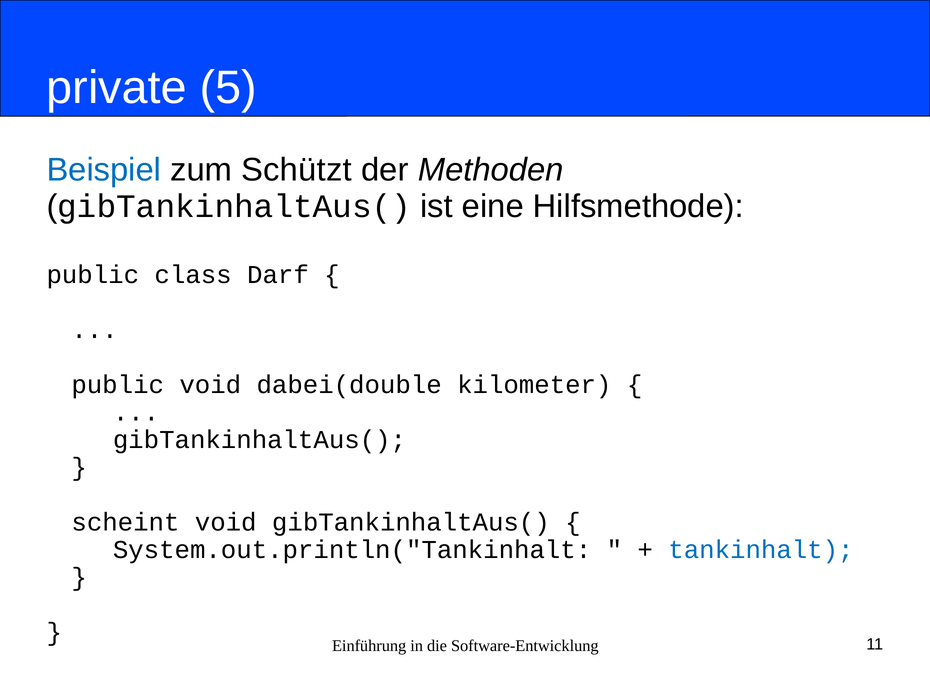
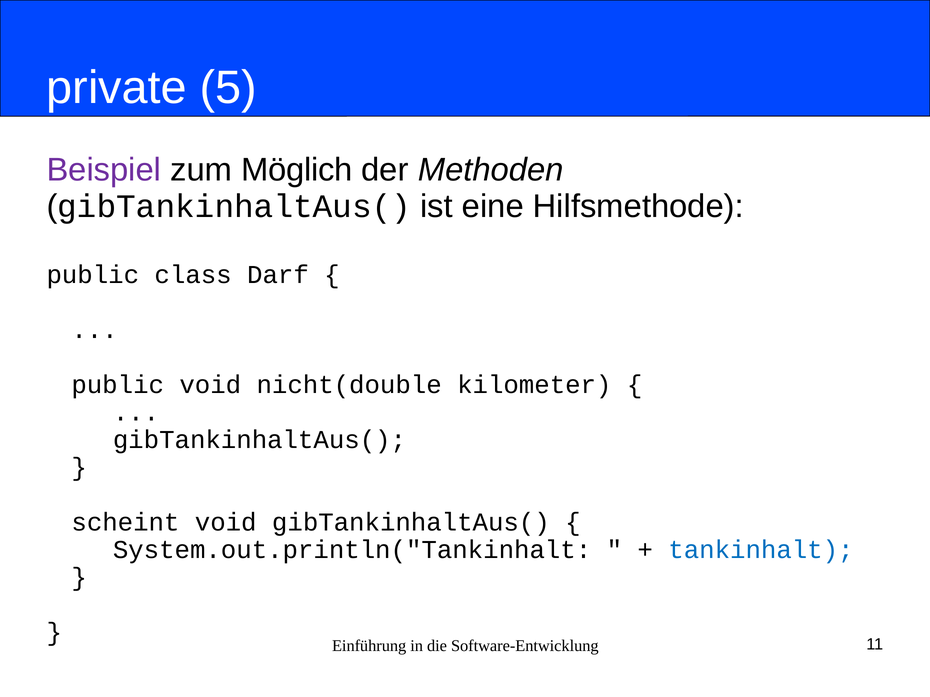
Beispiel colour: blue -> purple
Schützt: Schützt -> Möglich
dabei(double: dabei(double -> nicht(double
